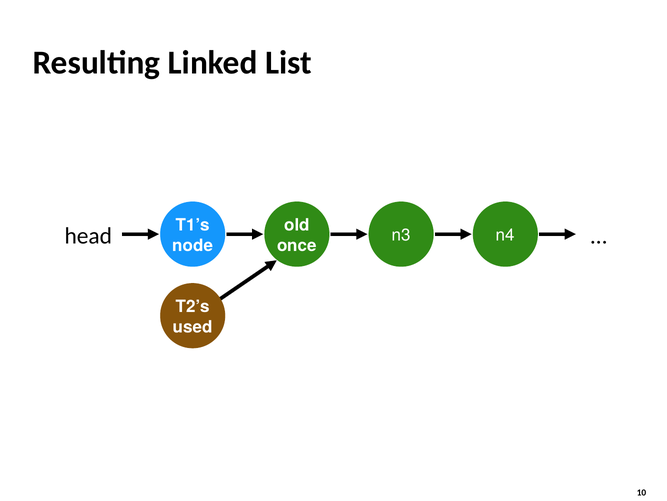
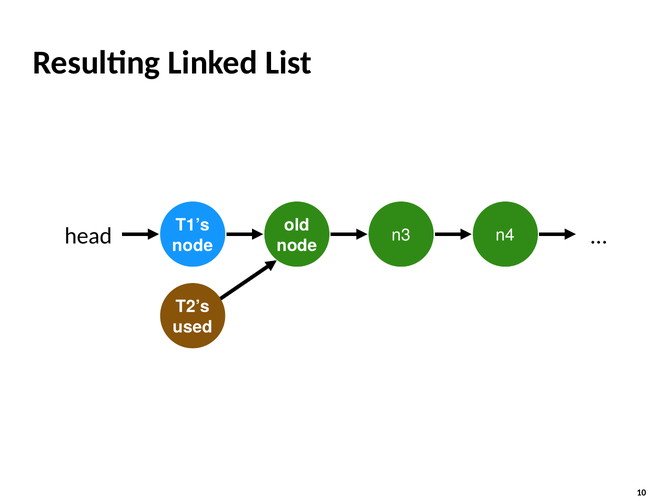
once at (297, 245): once -> node
